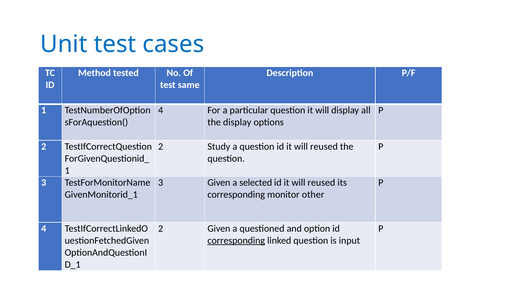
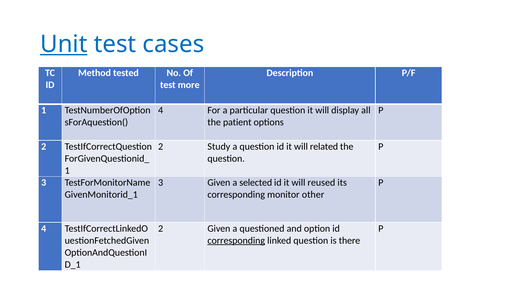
Unit underline: none -> present
same: same -> more
the display: display -> patient
reused at (324, 146): reused -> related
input: input -> there
